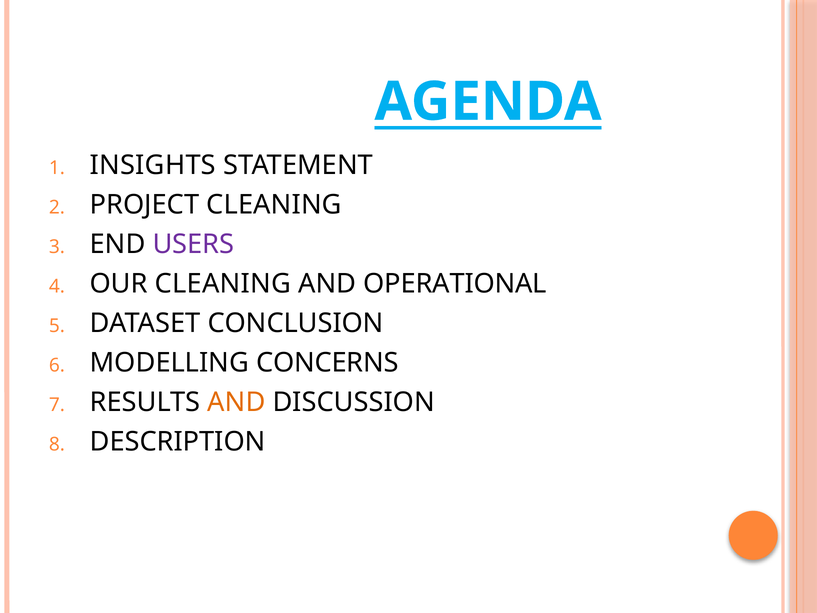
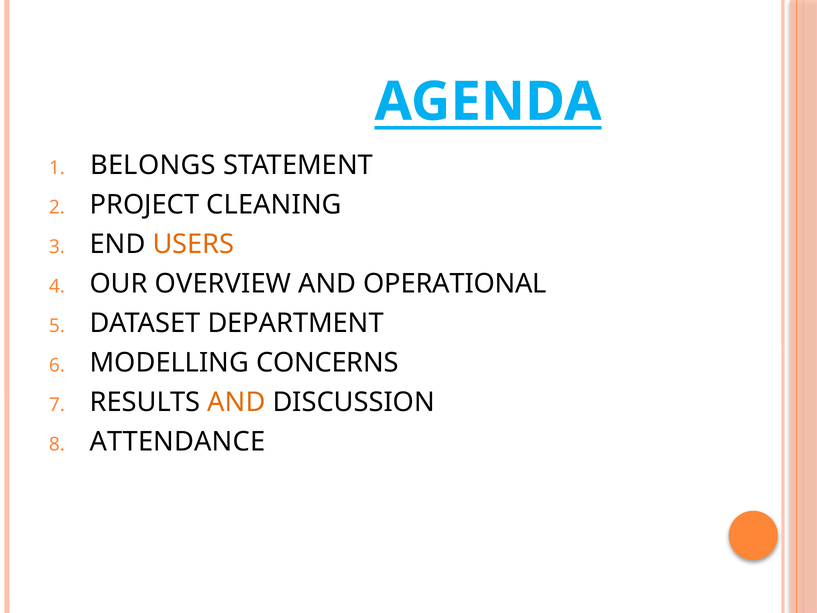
INSIGHTS: INSIGHTS -> BELONGS
USERS colour: purple -> orange
OUR CLEANING: CLEANING -> OVERVIEW
CONCLUSION: CONCLUSION -> DEPARTMENT
DESCRIPTION: DESCRIPTION -> ATTENDANCE
